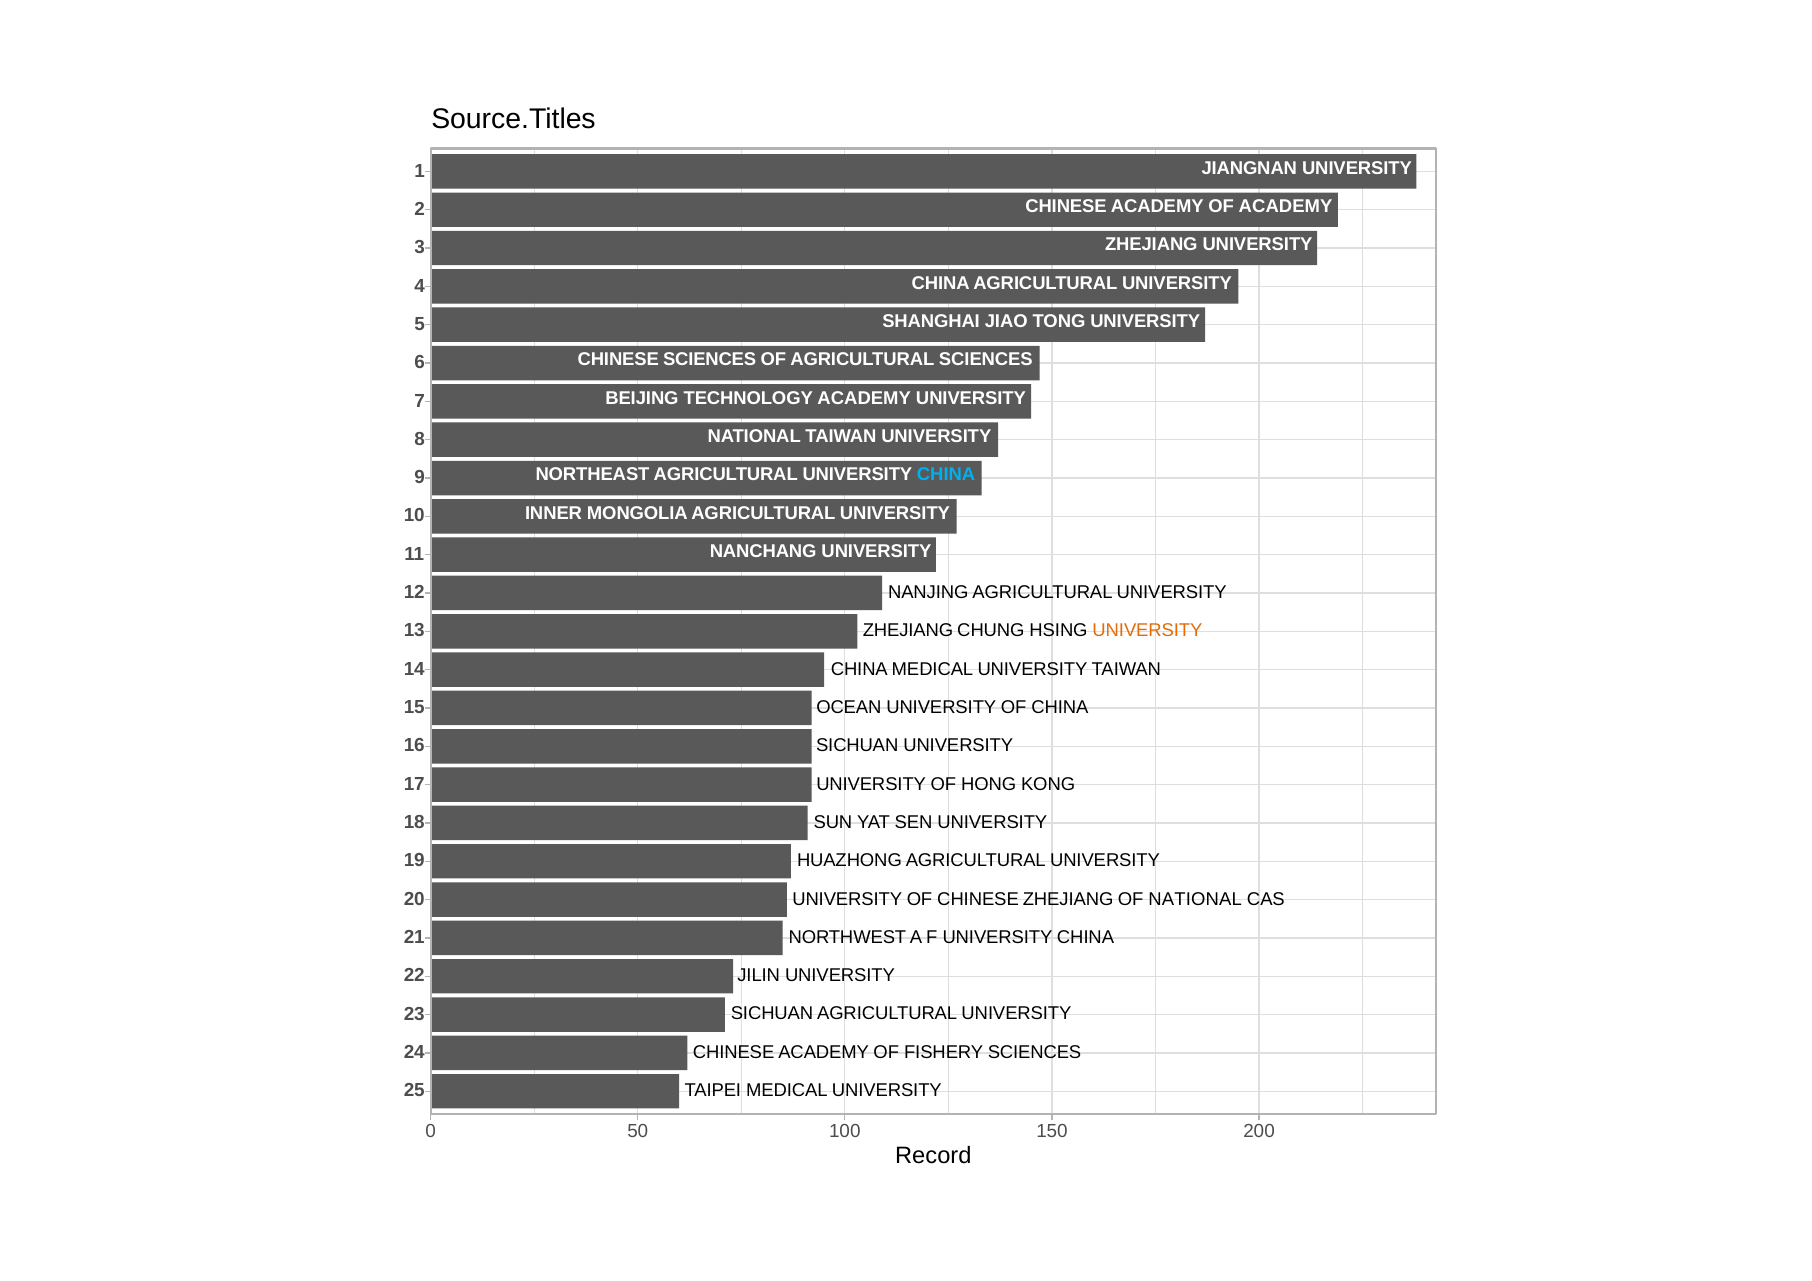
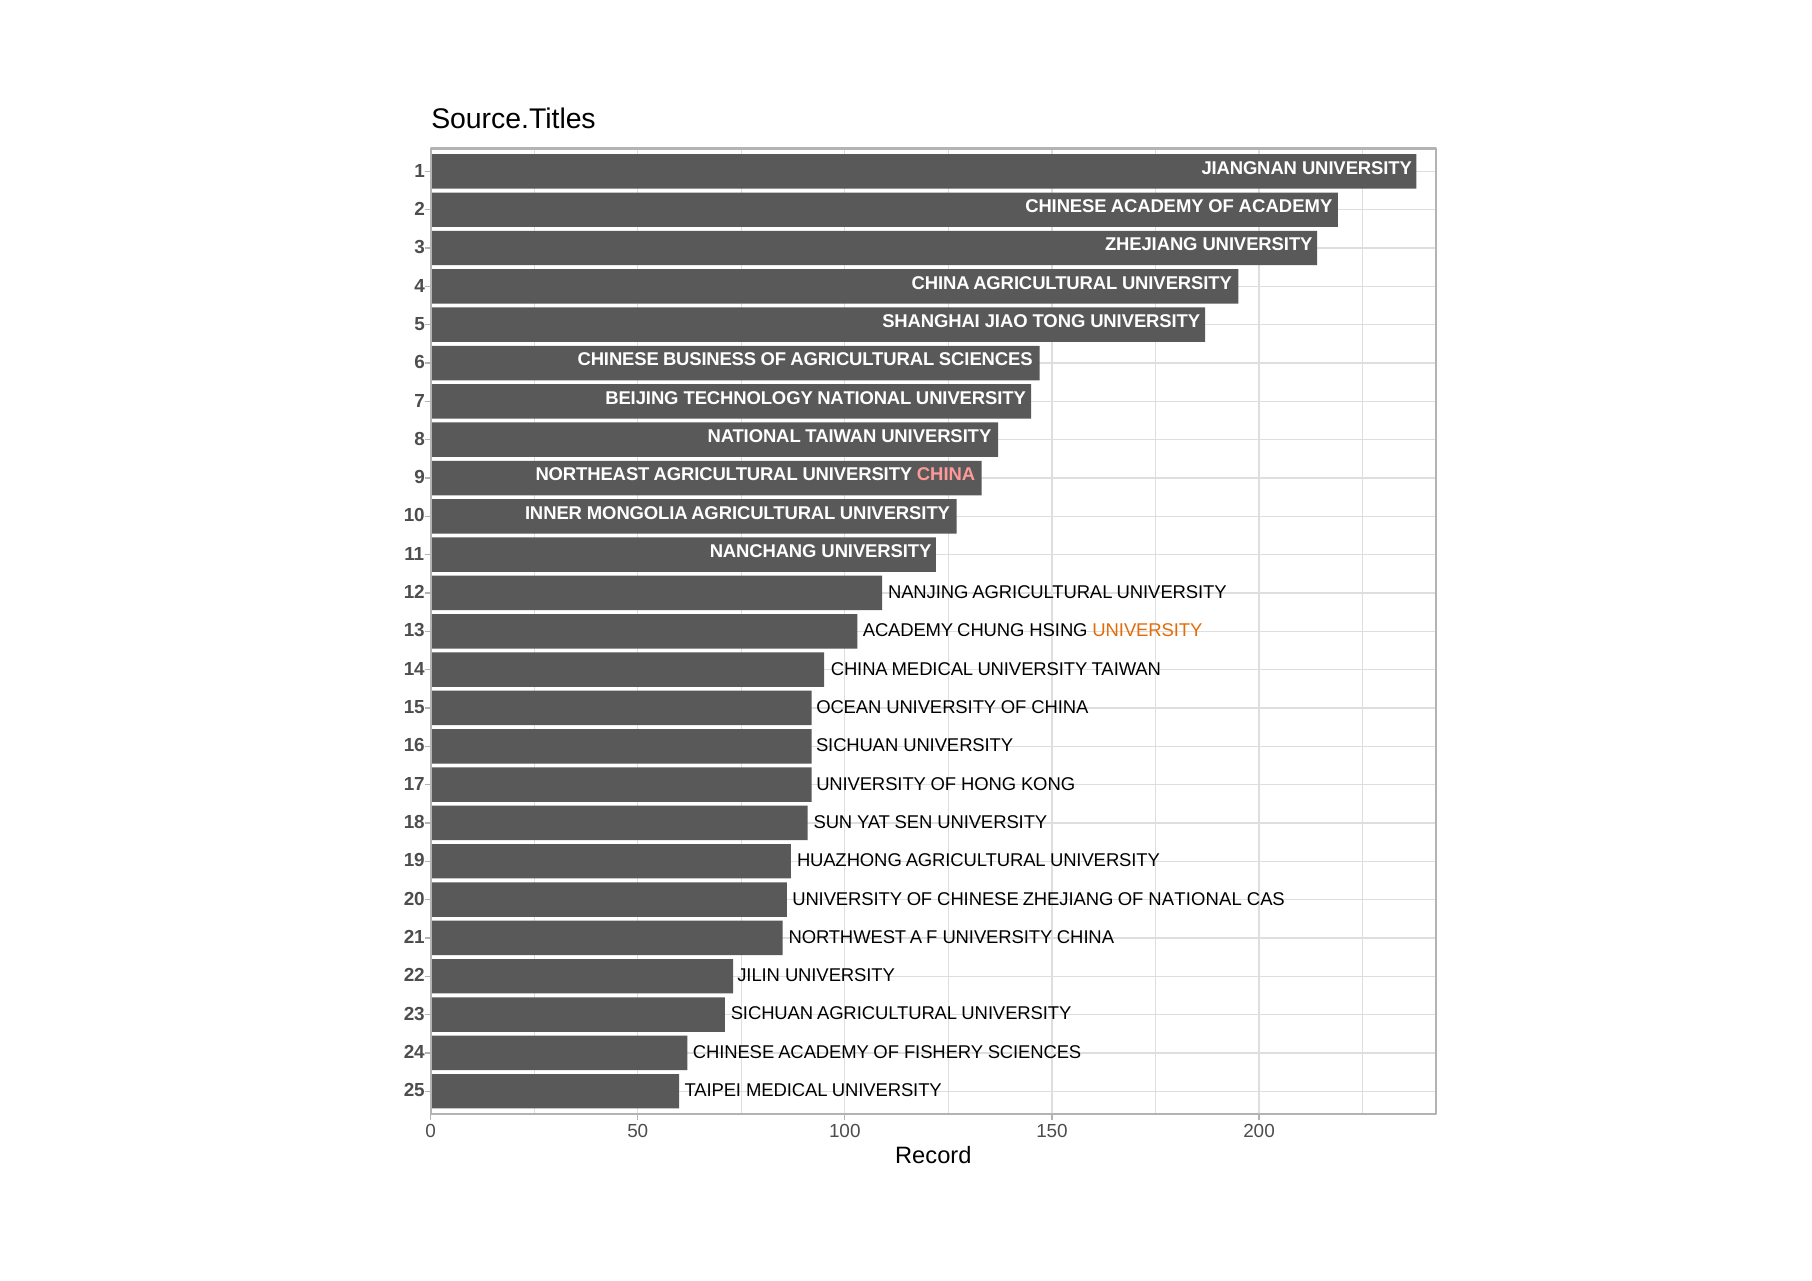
CHINESE SCIENCES: SCIENCES -> BUSINESS
TECHNOLOGY ACADEMY: ACADEMY -> NATIONAL
CHINA at (946, 475) colour: light blue -> pink
ZHEJIANG at (908, 631): ZHEJIANG -> ACADEMY
